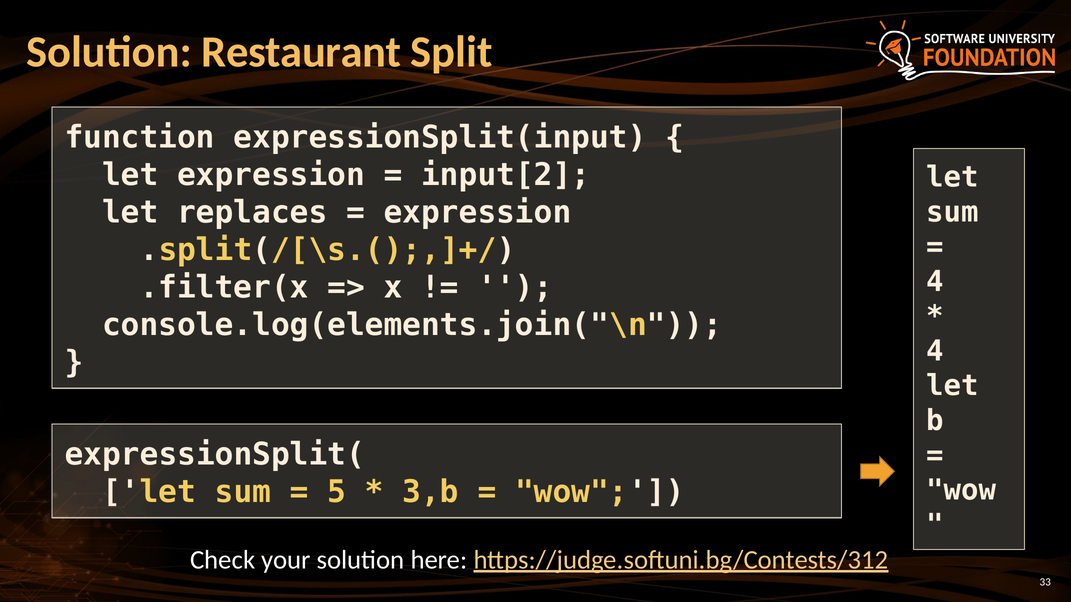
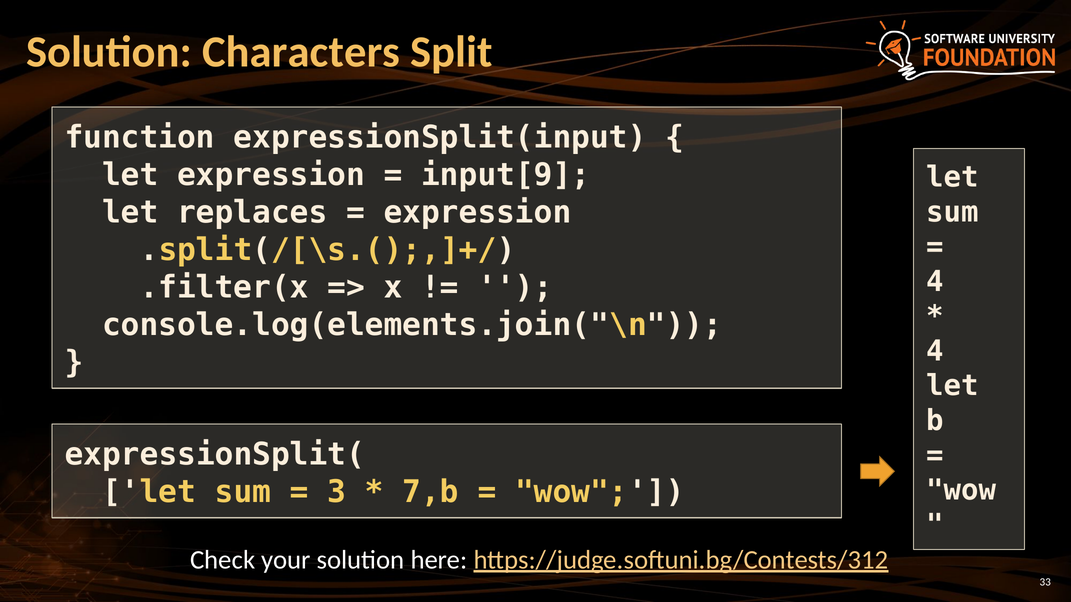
Restaurant: Restaurant -> Characters
input[2: input[2 -> input[9
5: 5 -> 3
3,b: 3,b -> 7,b
